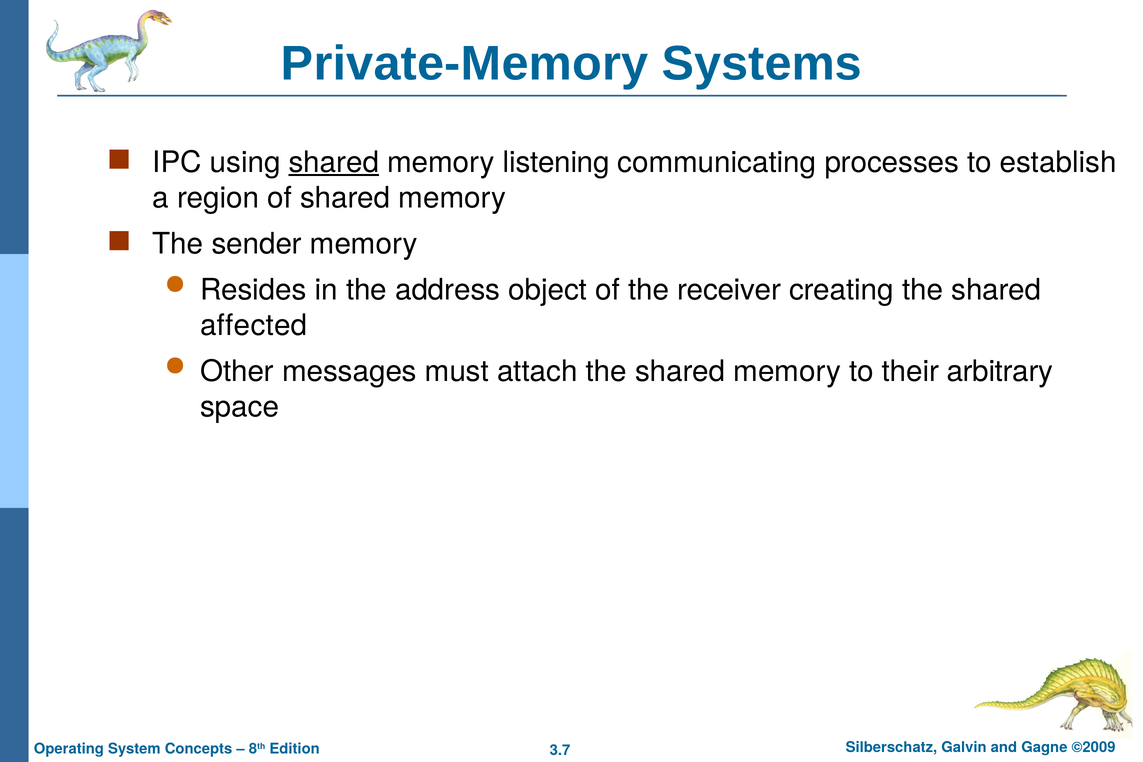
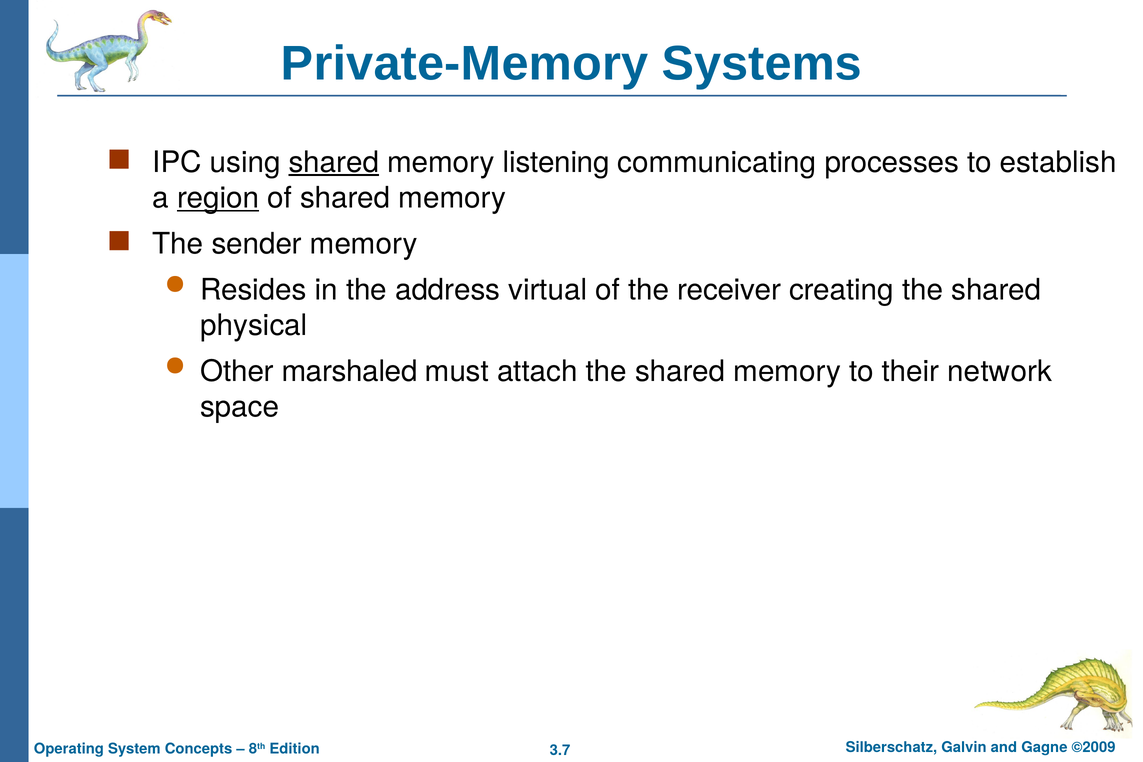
region underline: none -> present
object: object -> virtual
affected: affected -> physical
messages: messages -> marshaled
arbitrary: arbitrary -> network
